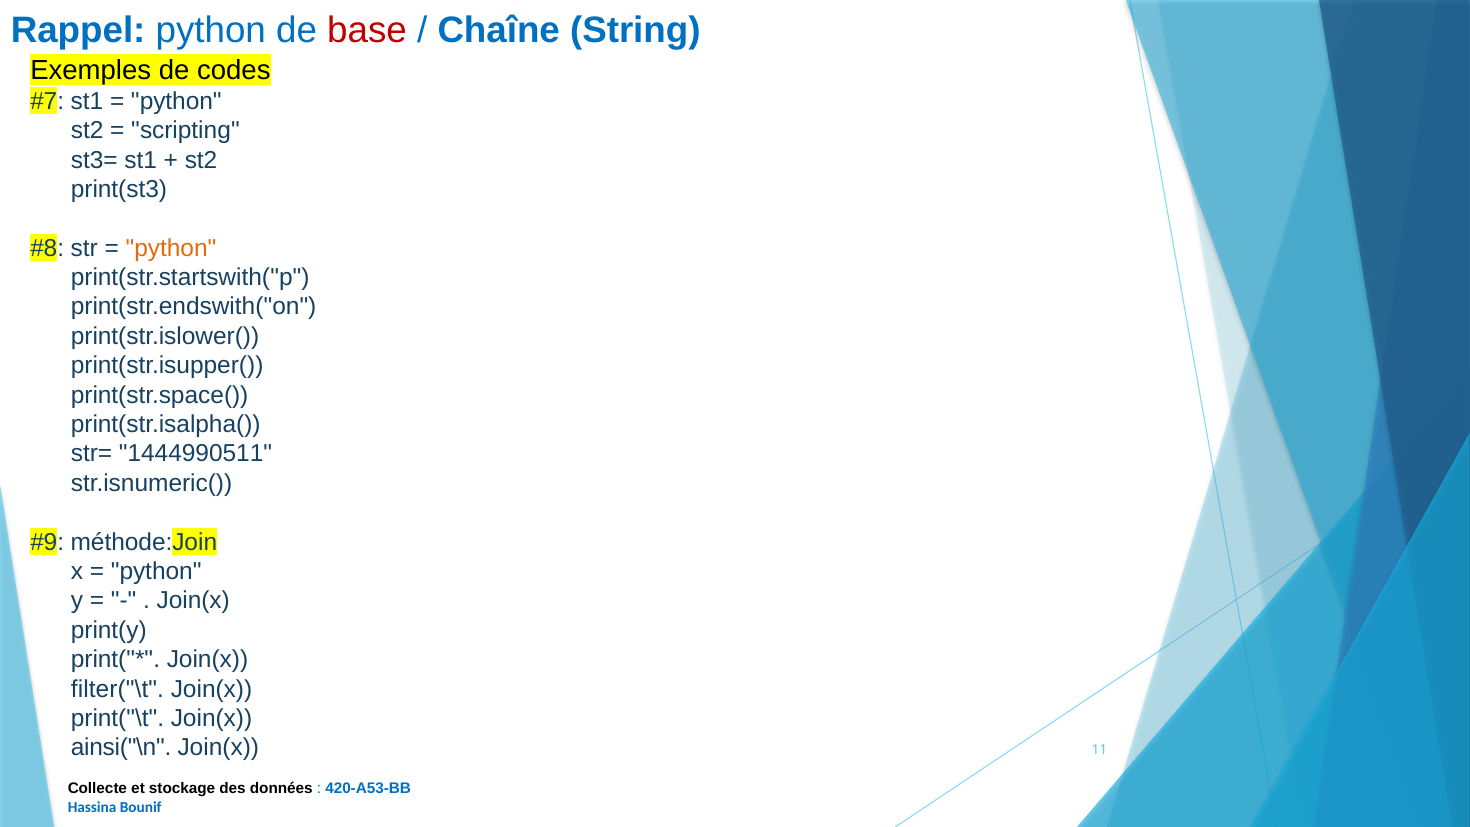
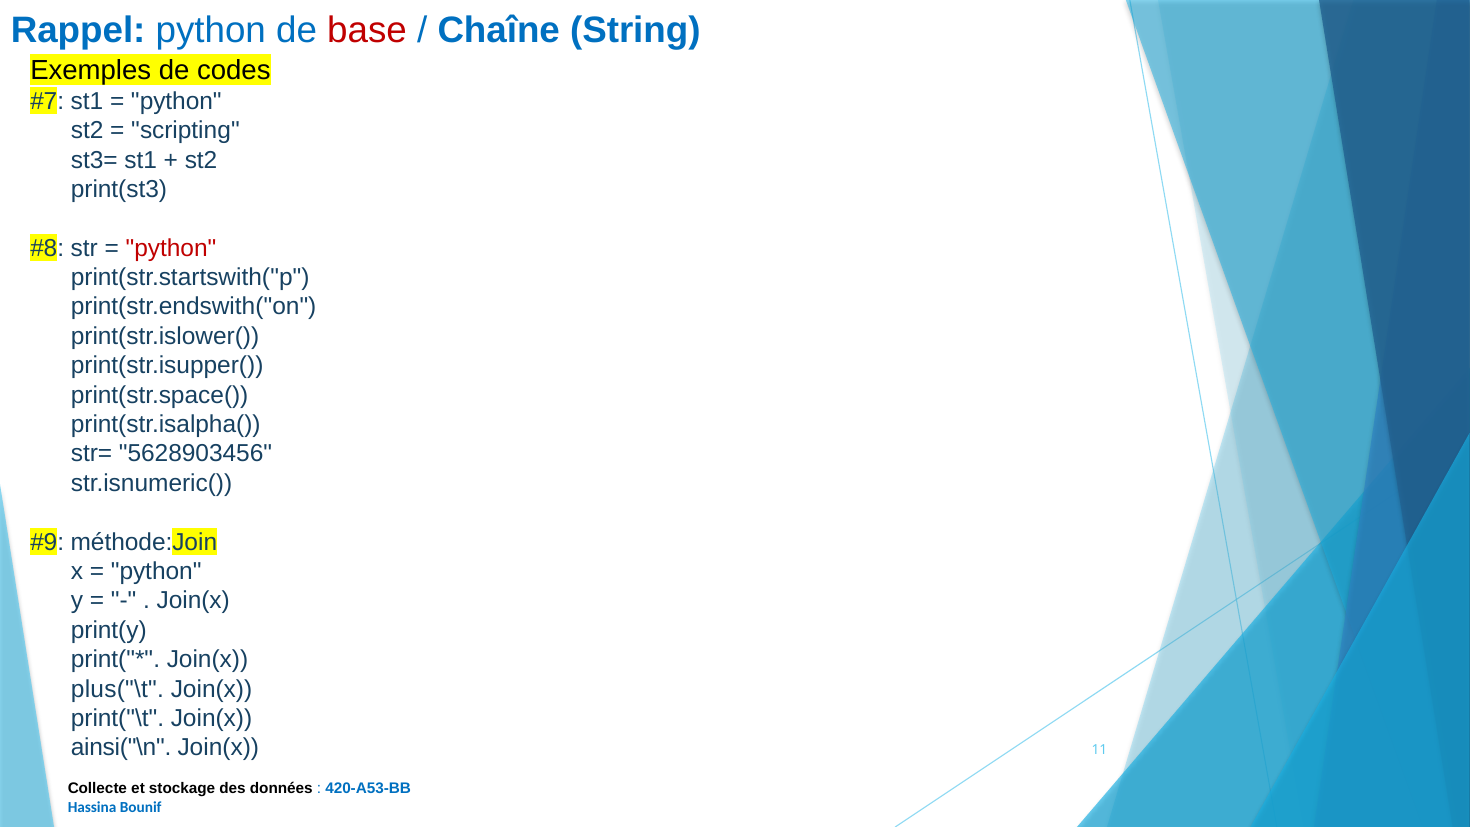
python at (171, 248) colour: orange -> red
1444990511: 1444990511 -> 5628903456
filter("\t: filter("\t -> plus("\t
